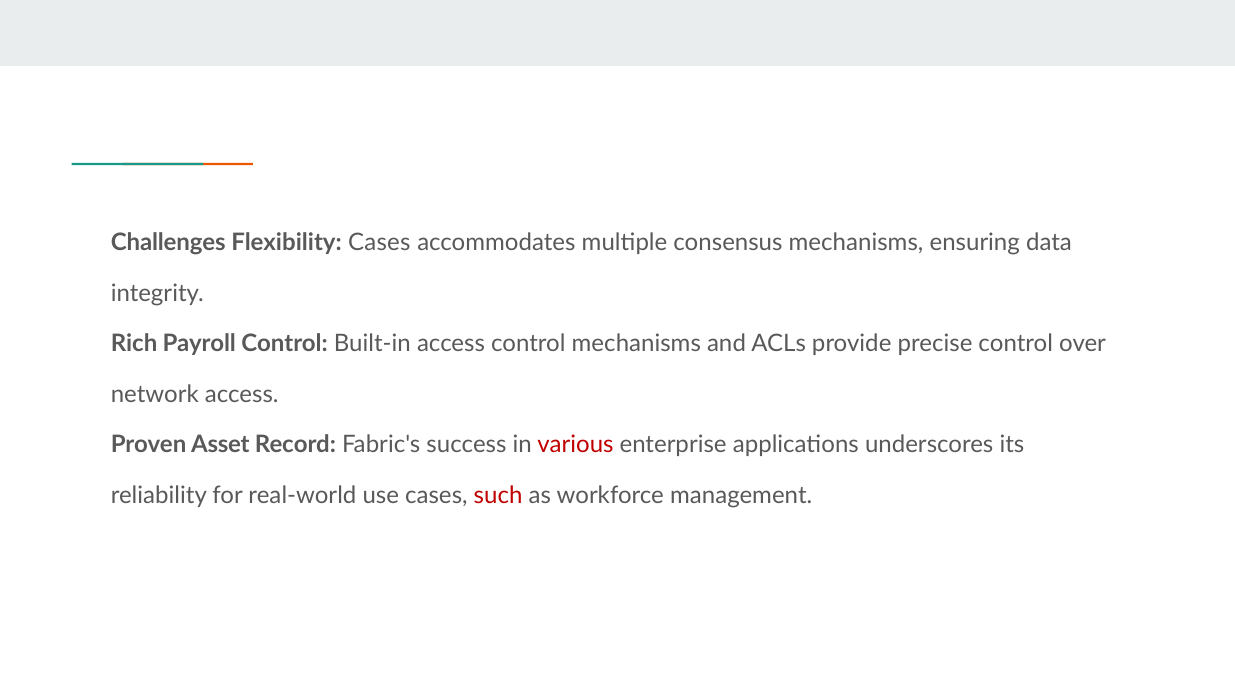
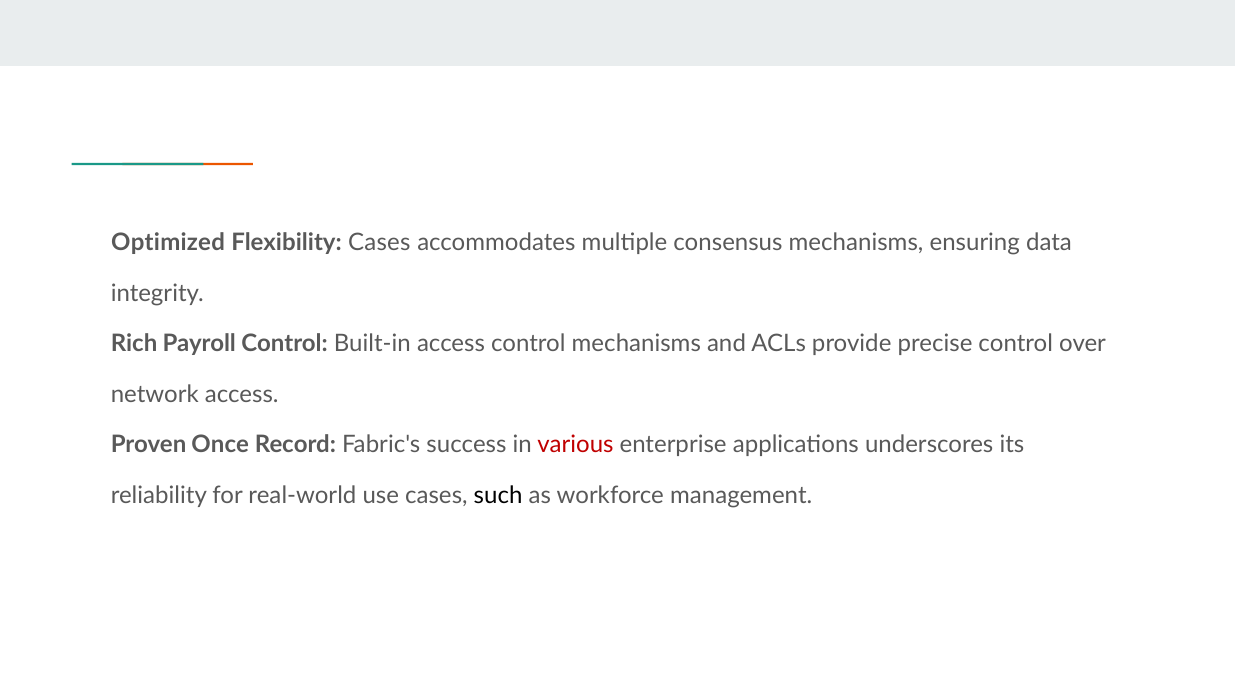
Challenges: Challenges -> Optimized
Asset: Asset -> Once
such colour: red -> black
